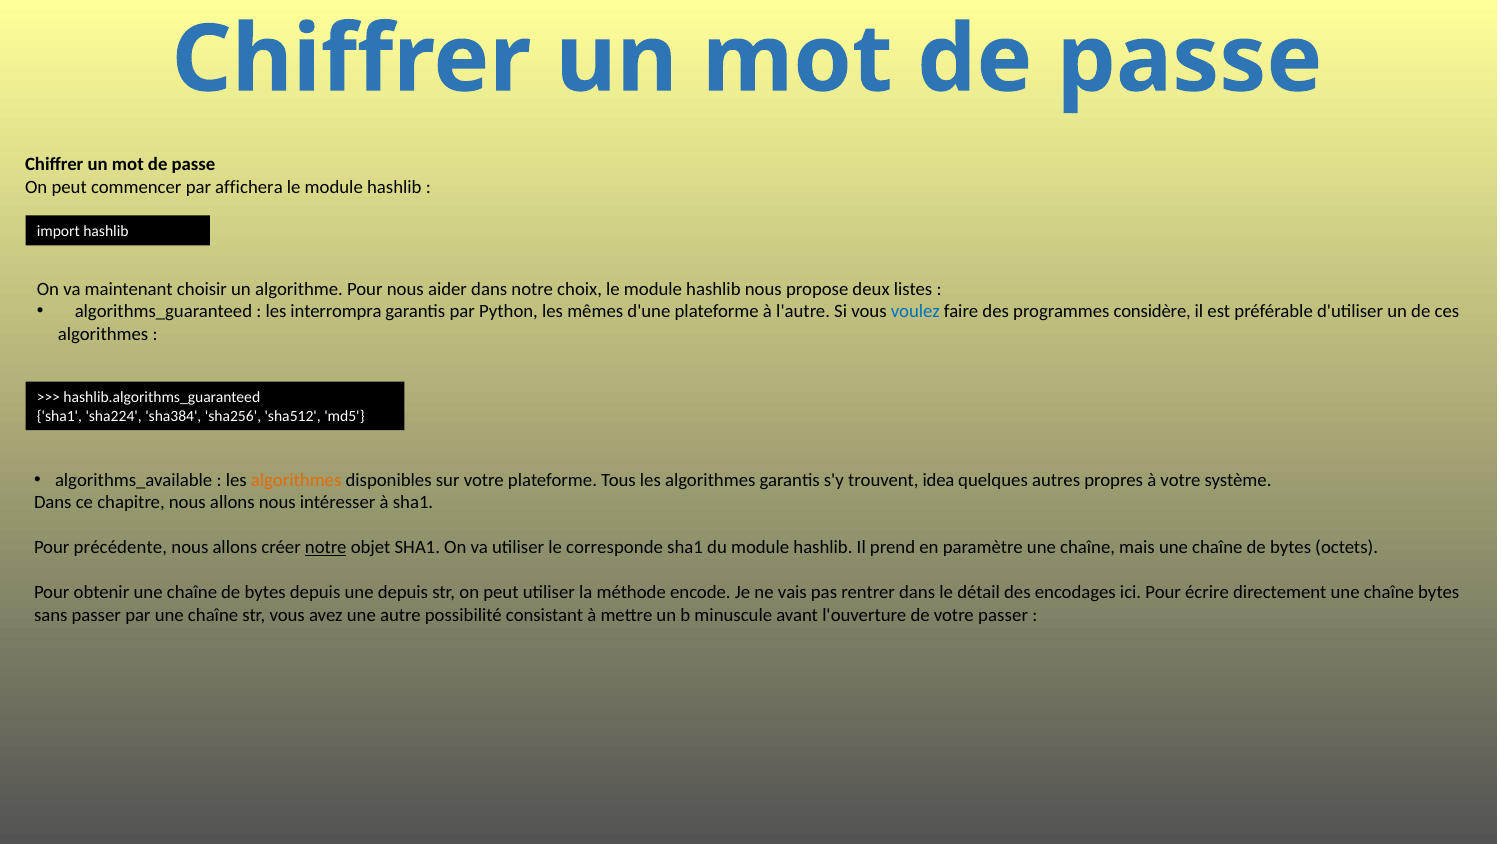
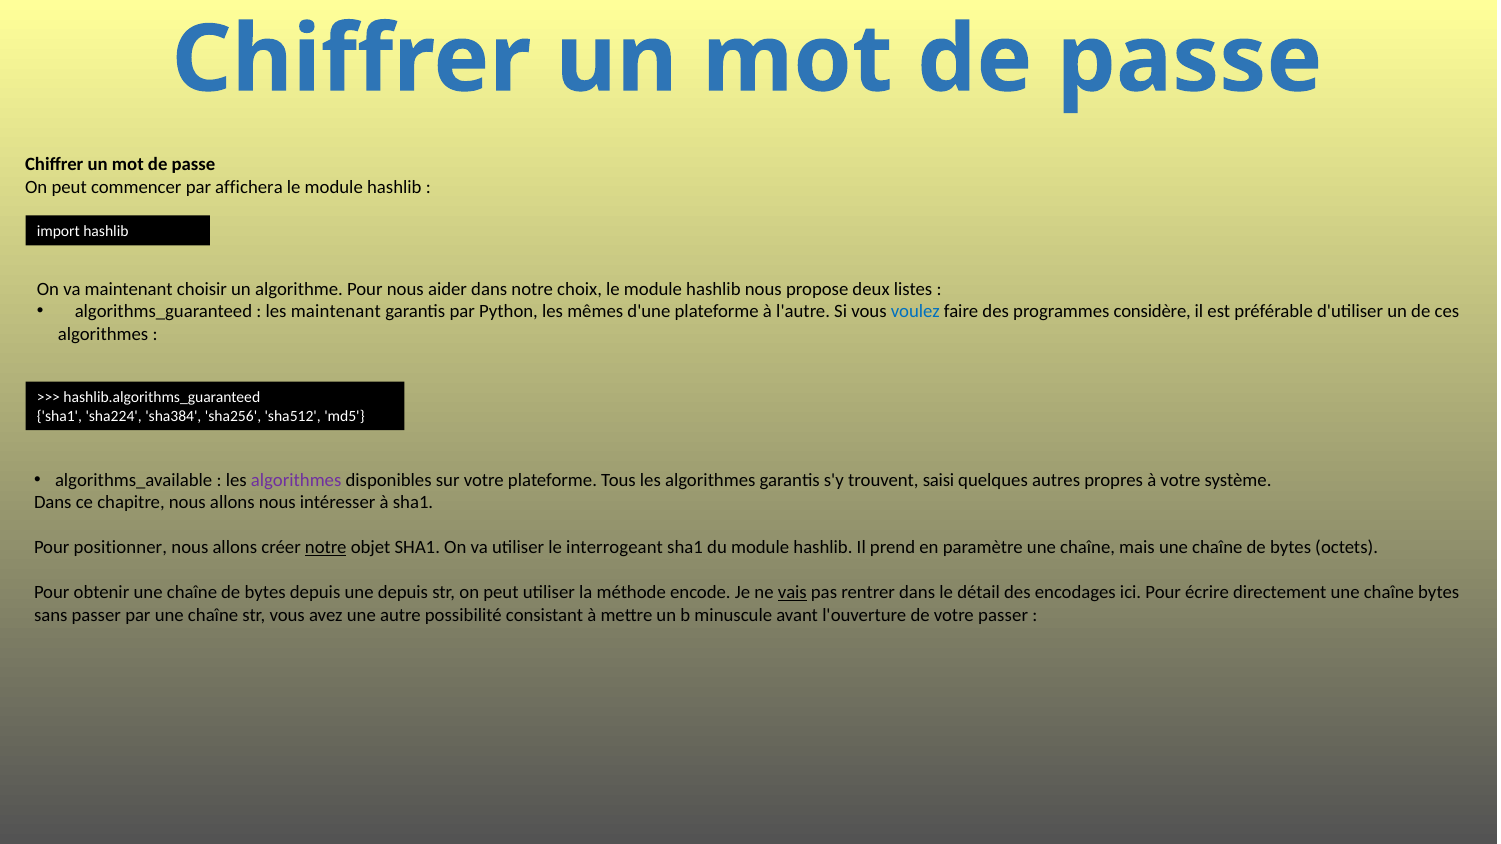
les interrompra: interrompra -> maintenant
algorithmes at (296, 480) colour: orange -> purple
idea: idea -> saisi
précédente: précédente -> positionner
corresponde: corresponde -> interrogeant
vais underline: none -> present
